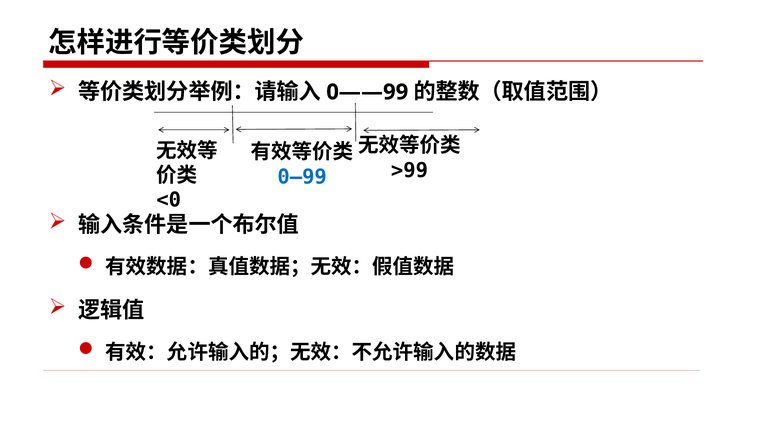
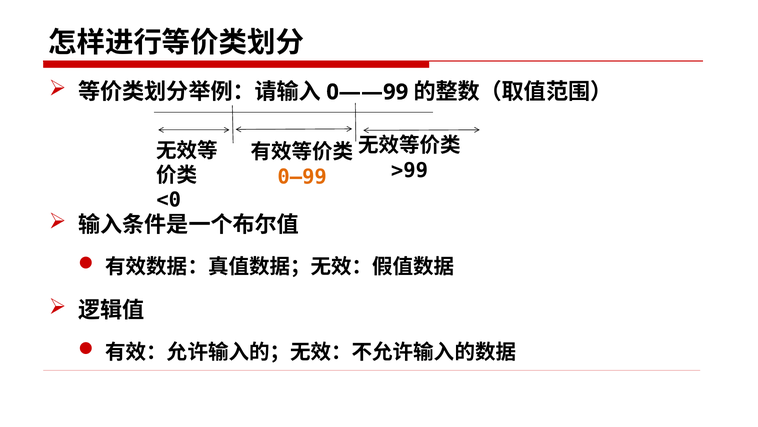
0—99 colour: blue -> orange
